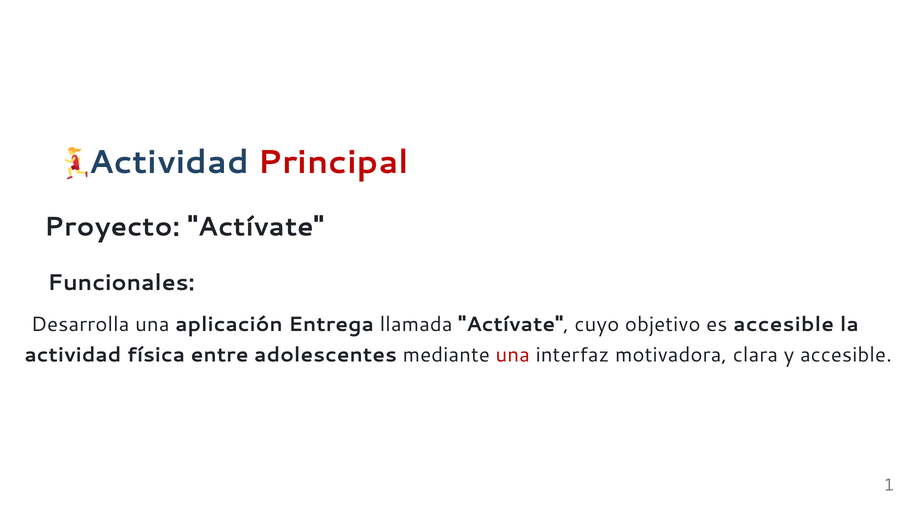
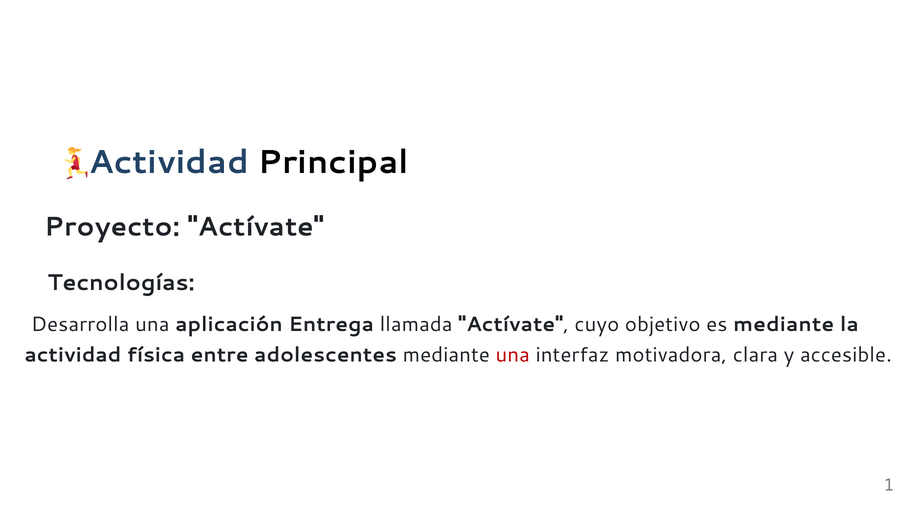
Principal colour: red -> black
Funcionales: Funcionales -> Tecnologías
es accesible: accesible -> mediante
